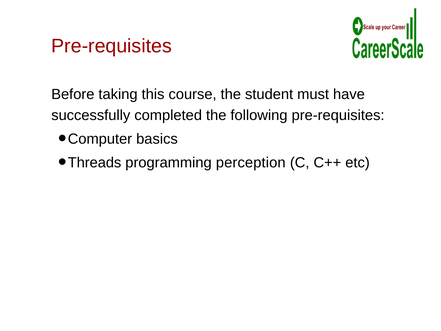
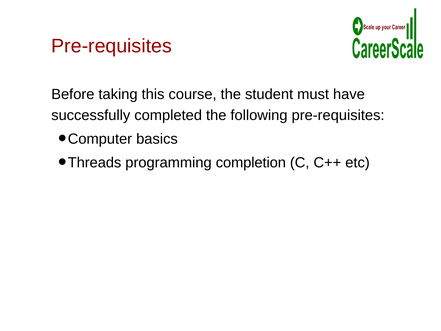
perception: perception -> completion
